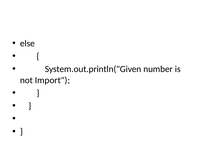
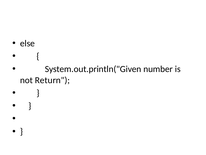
Import: Import -> Return
